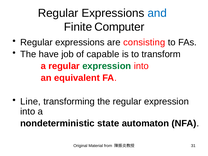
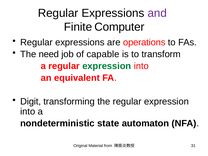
and colour: blue -> purple
consisting: consisting -> operations
have: have -> need
Line: Line -> Digit
